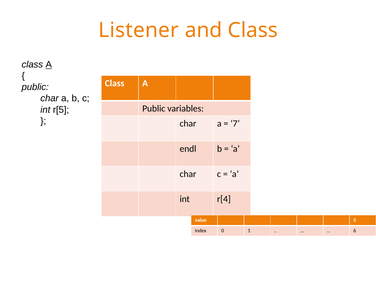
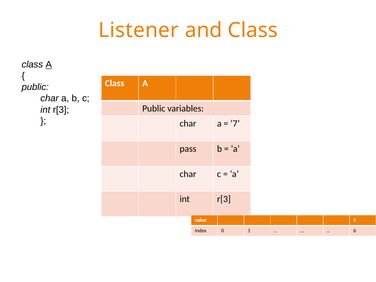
r[5 at (61, 110): r[5 -> r[3
endl: endl -> pass
r[4 at (224, 199): r[4 -> r[3
